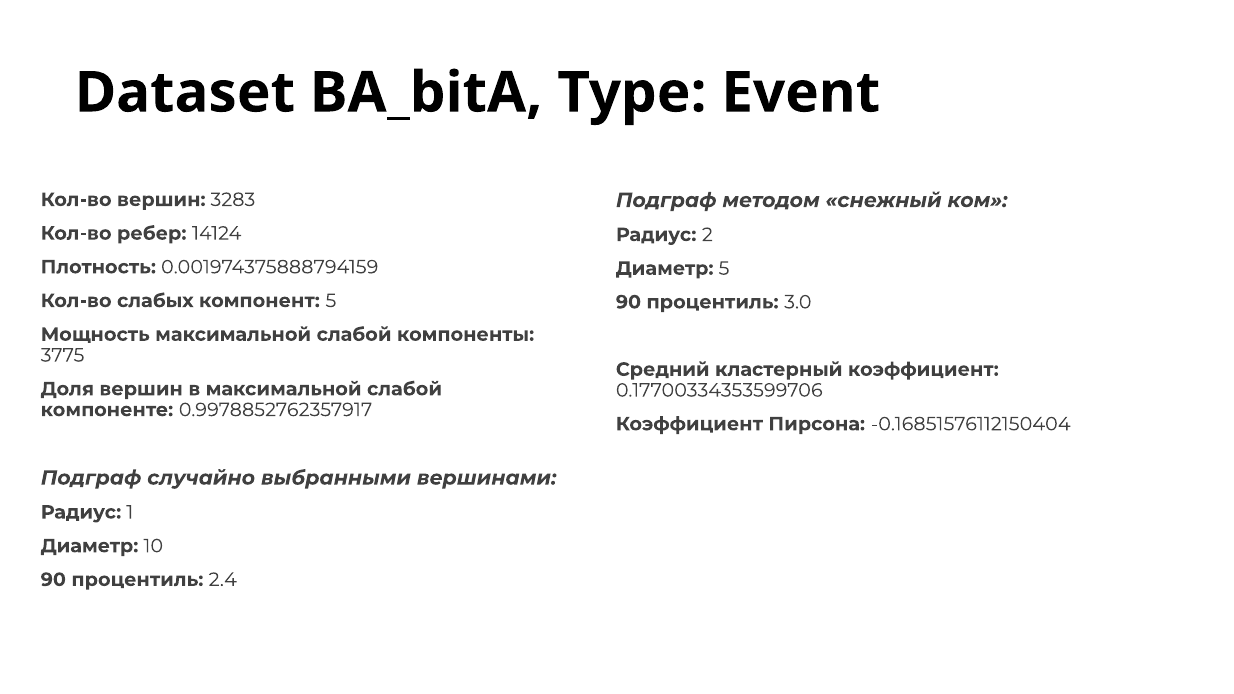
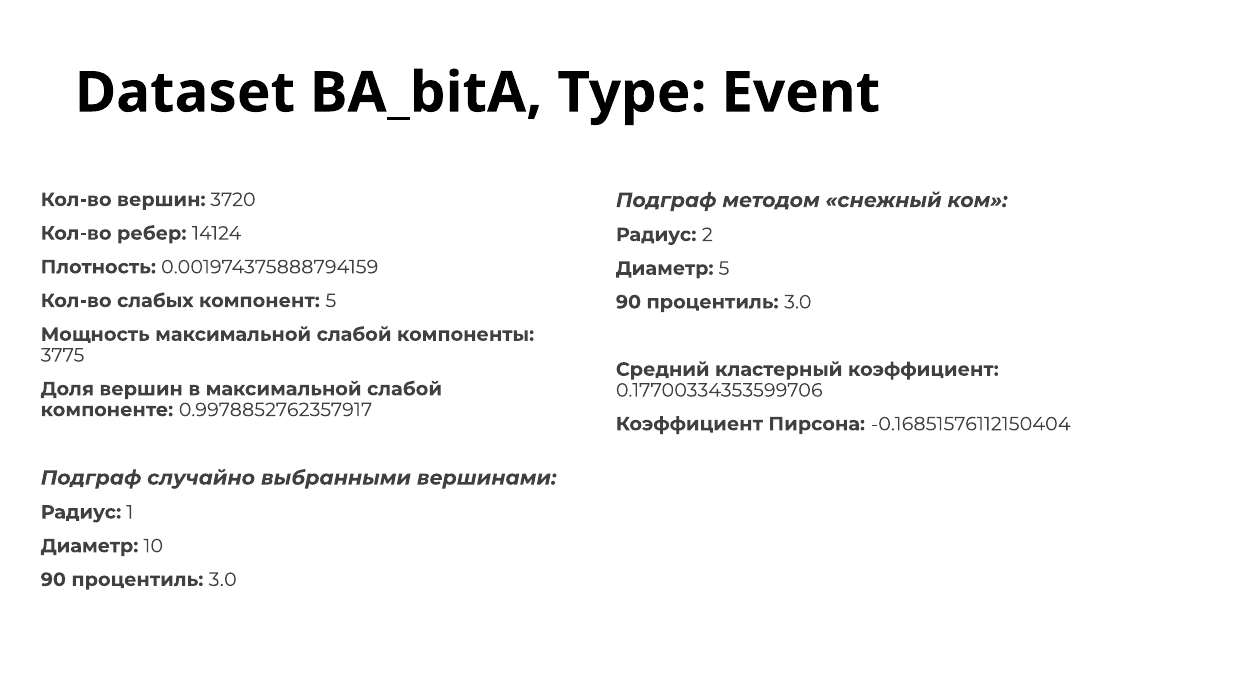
3283: 3283 -> 3720
2.4 at (223, 580): 2.4 -> 3.0
